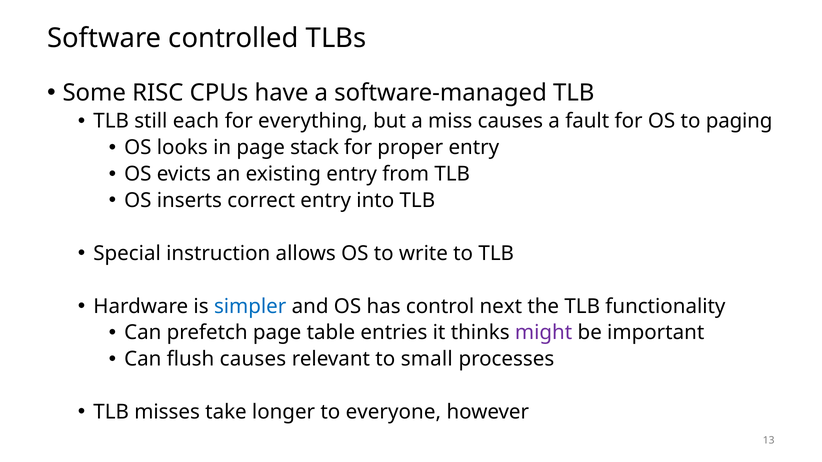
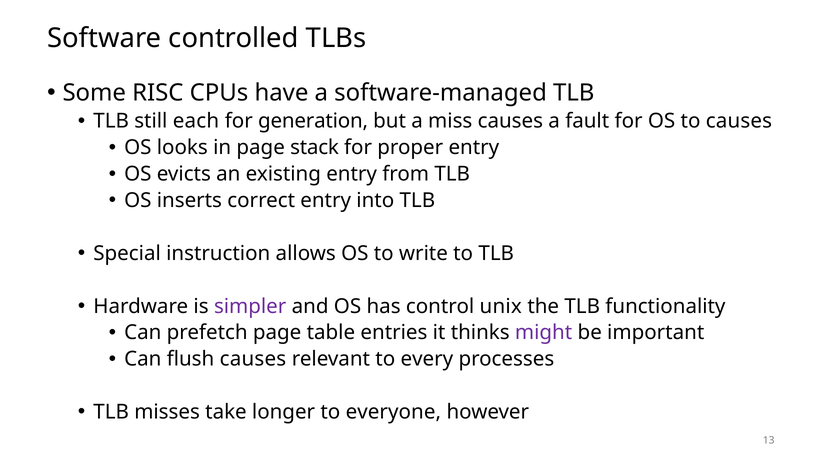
everything: everything -> generation
to paging: paging -> causes
simpler colour: blue -> purple
next: next -> unix
small: small -> every
